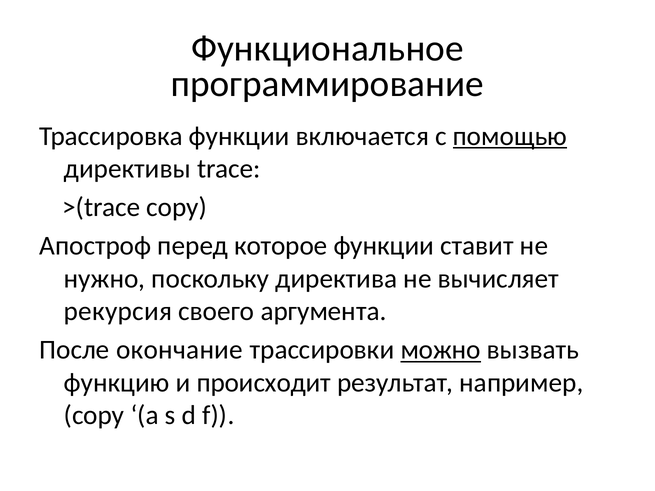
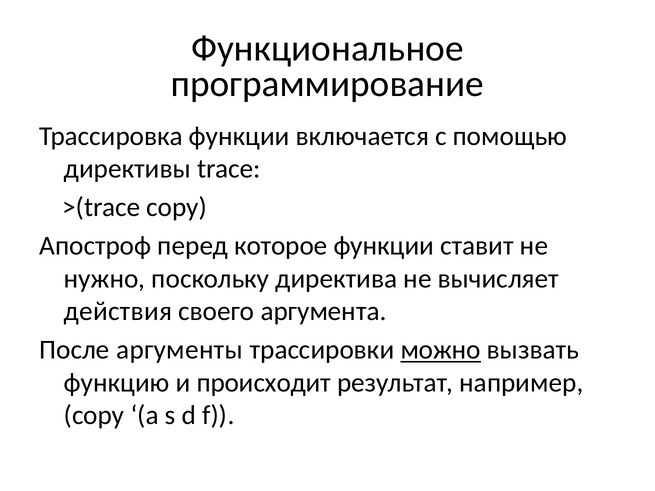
помощью underline: present -> none
рекурсия: рекурсия -> действия
окончание: окончание -> аргументы
